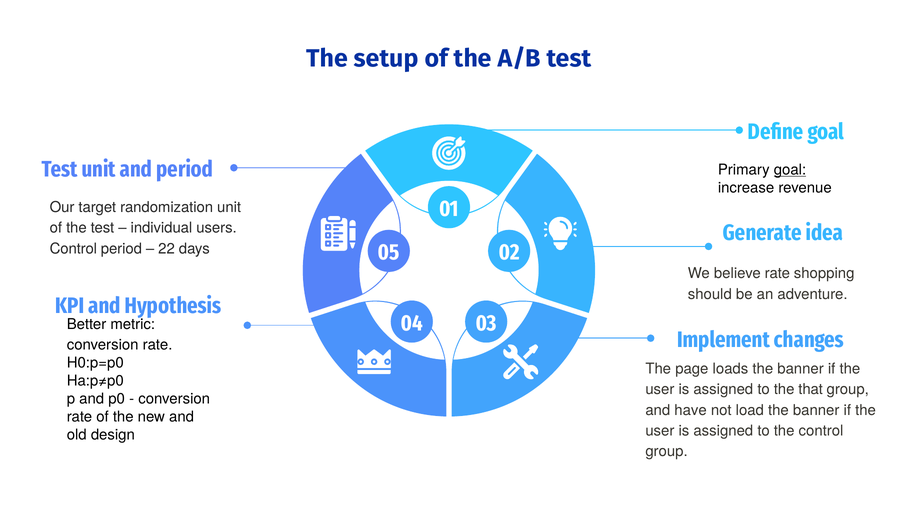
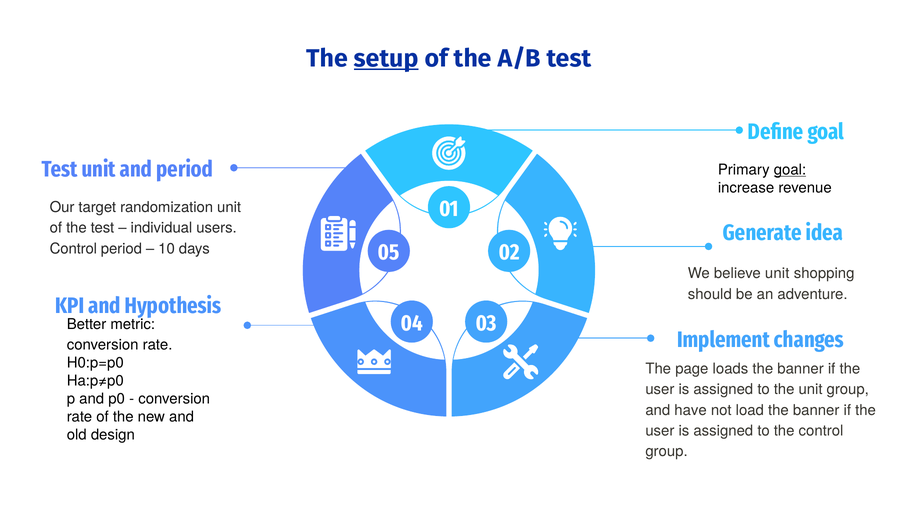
setup underline: none -> present
22: 22 -> 10
believe rate: rate -> unit
the that: that -> unit
